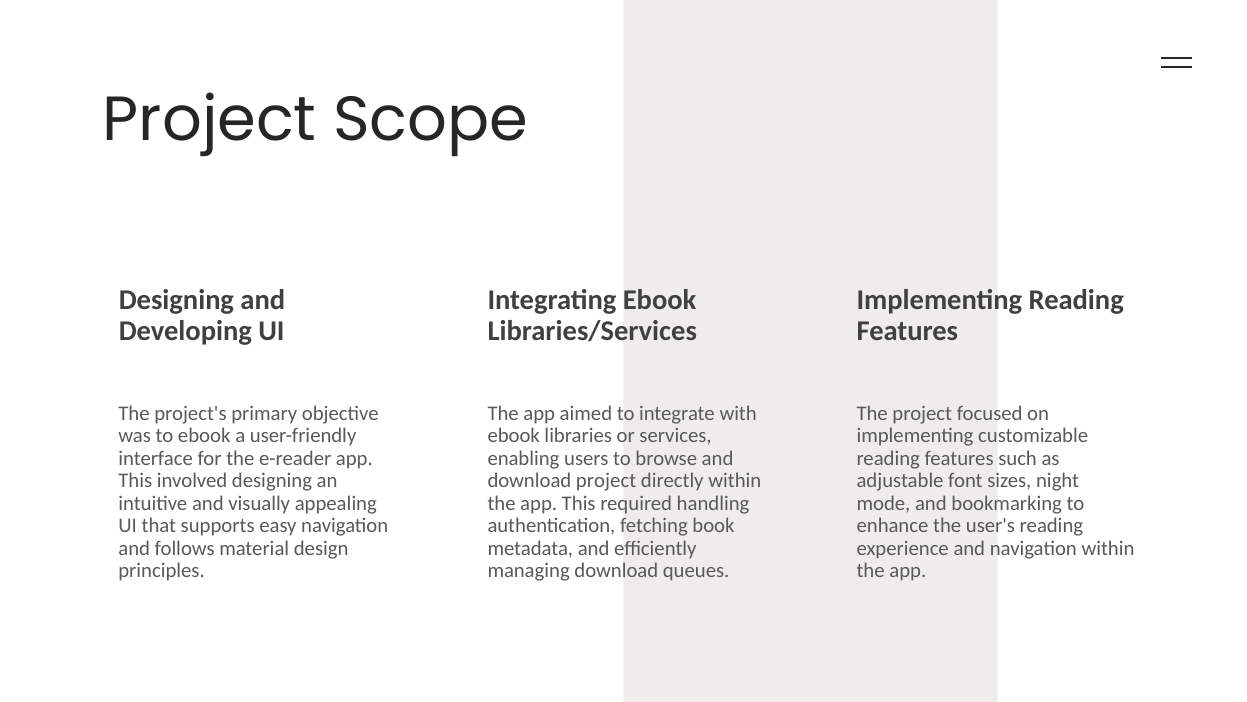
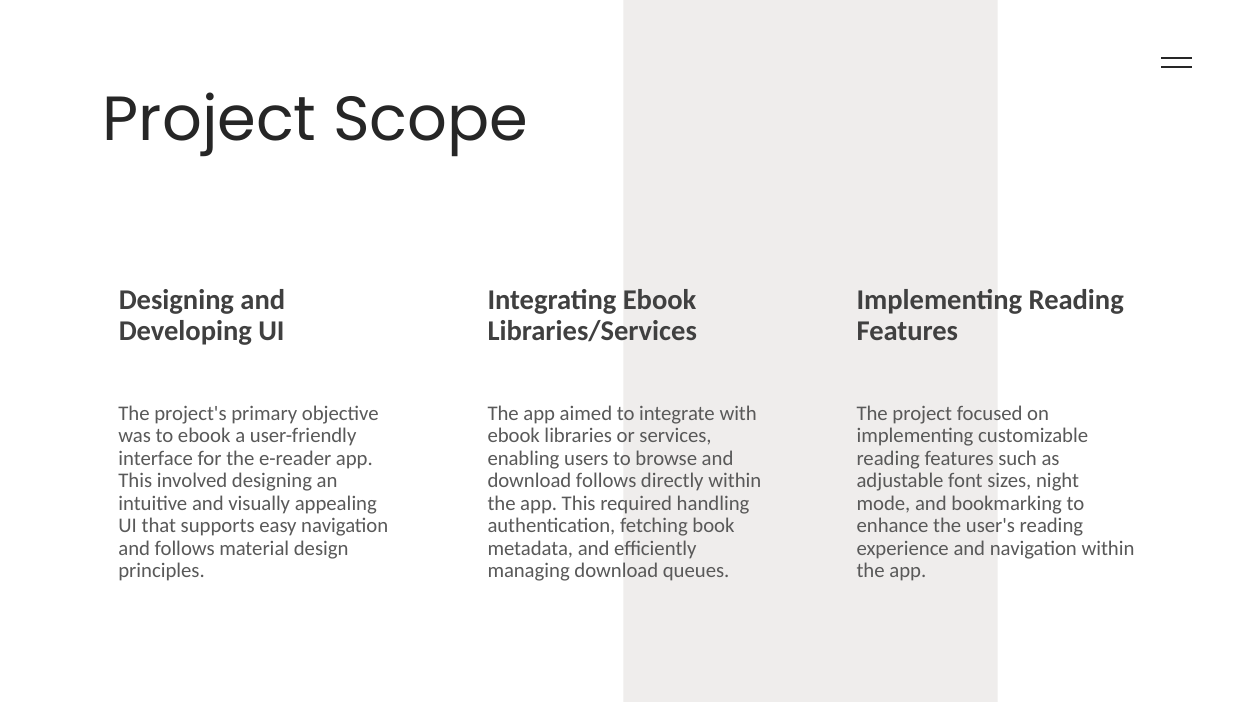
download project: project -> follows
